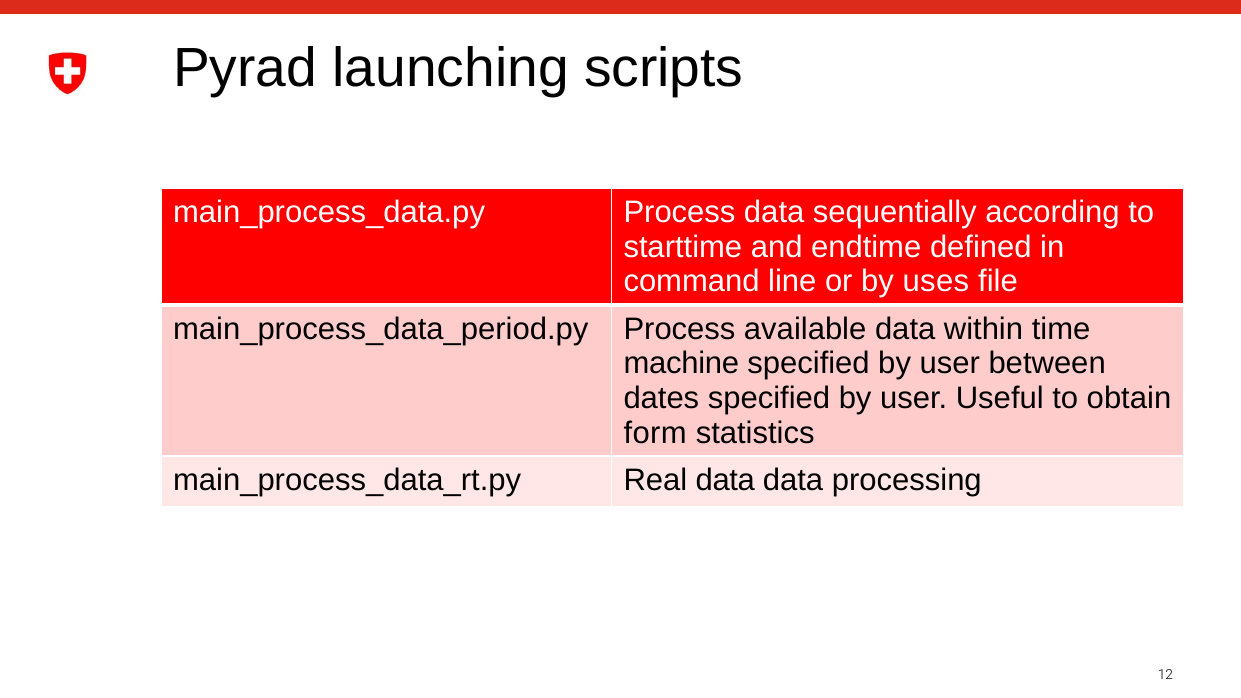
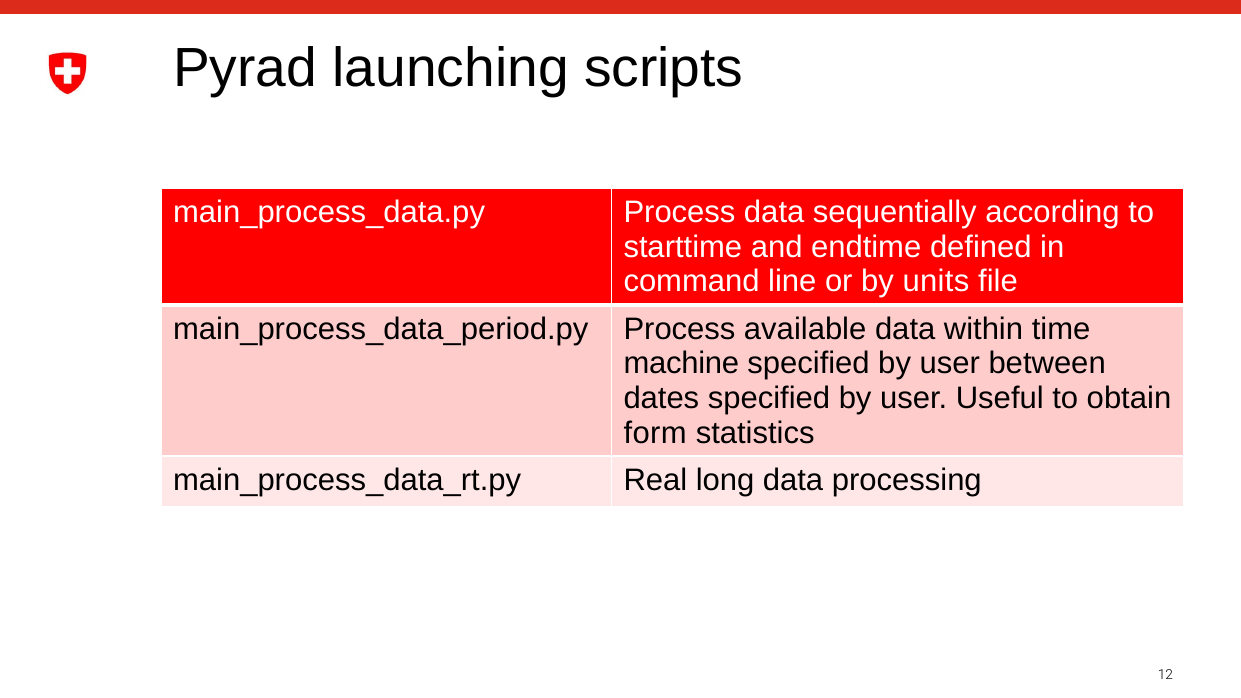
uses: uses -> units
Real data: data -> long
